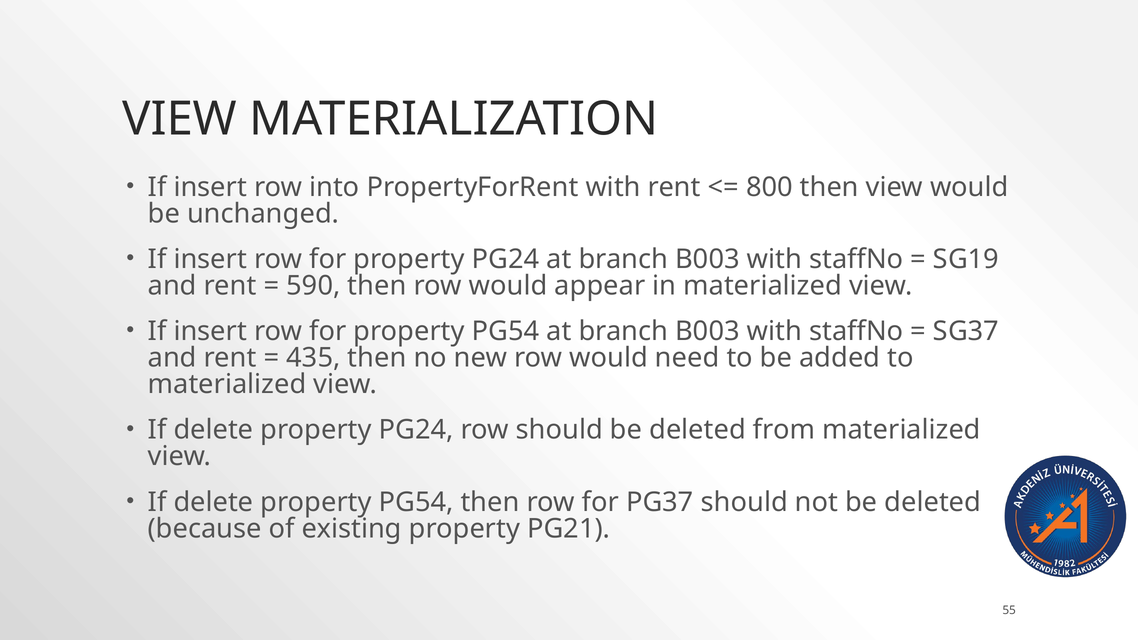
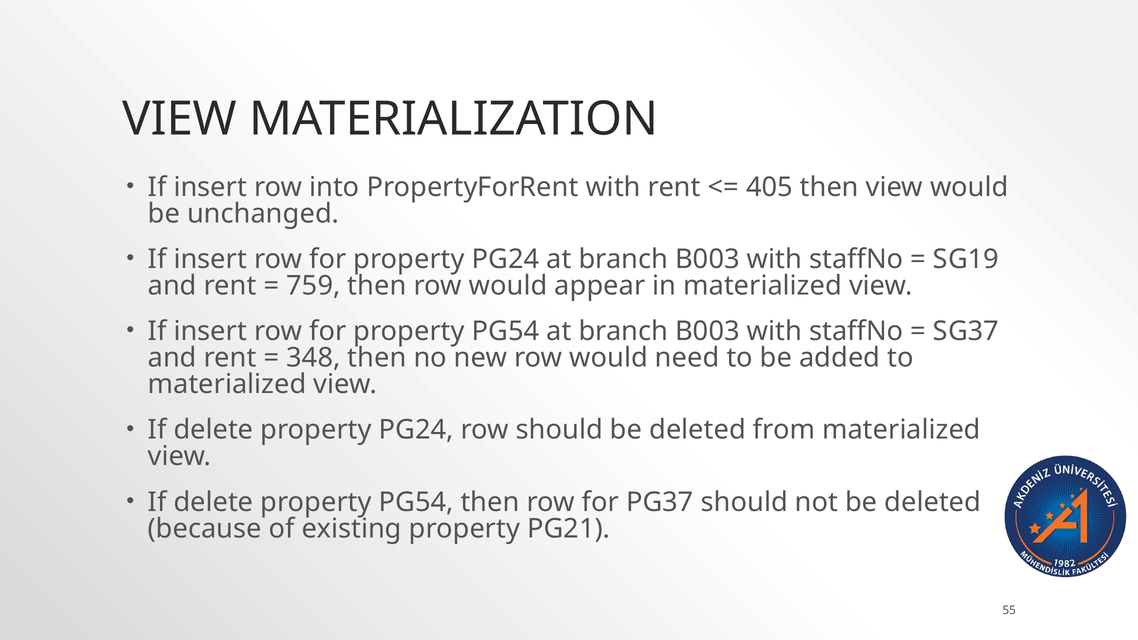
800: 800 -> 405
590: 590 -> 759
435: 435 -> 348
